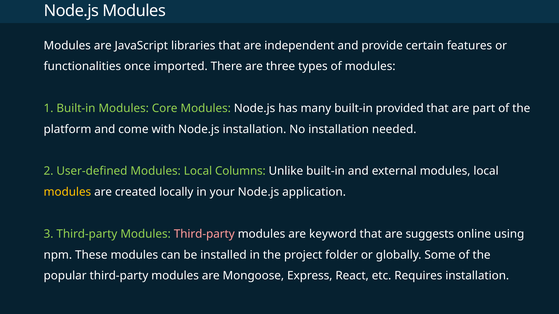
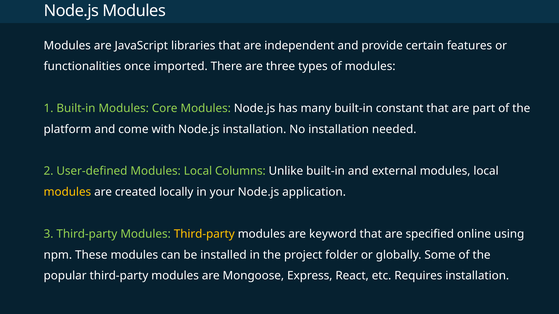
provided: provided -> constant
Third-party at (204, 234) colour: pink -> yellow
suggests: suggests -> specified
